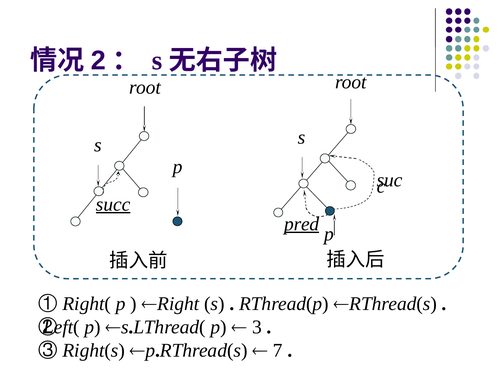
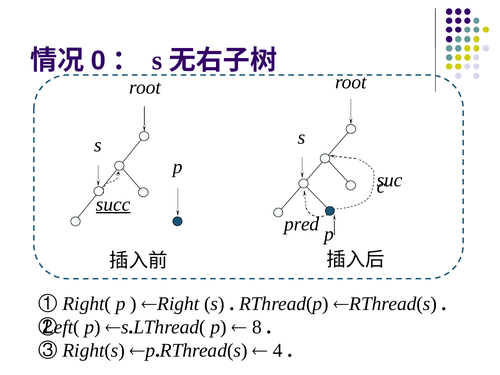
2: 2 -> 0
pred underline: present -> none
3: 3 -> 8
7: 7 -> 4
